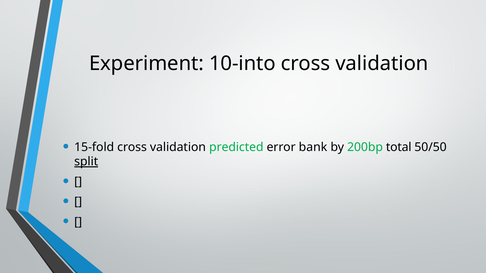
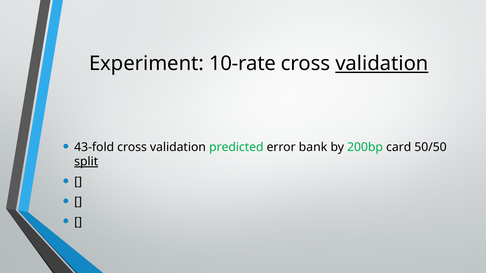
10-into: 10-into -> 10-rate
validation at (382, 64) underline: none -> present
15-fold: 15-fold -> 43-fold
total: total -> card
